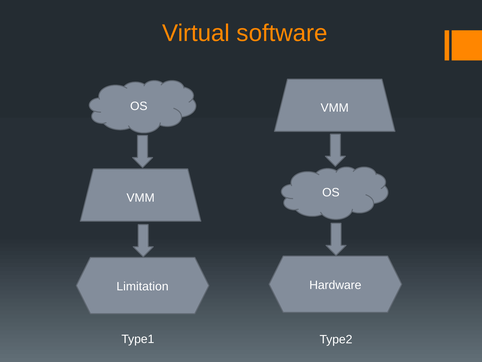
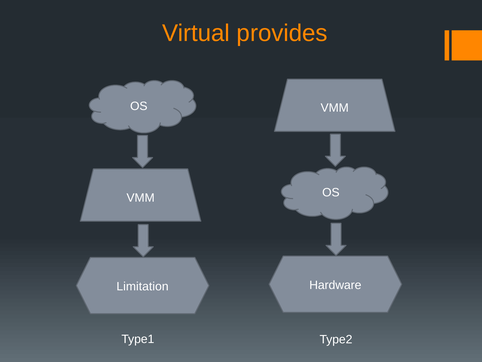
software: software -> provides
